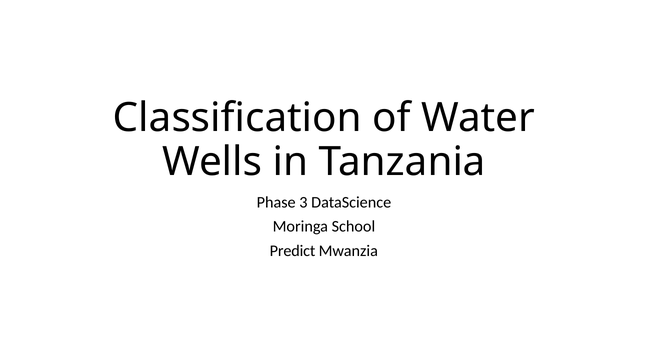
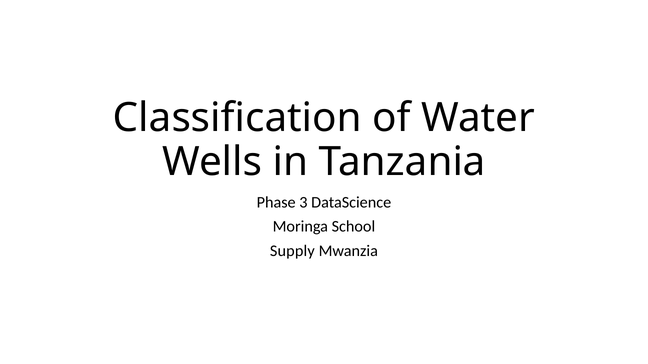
Predict: Predict -> Supply
